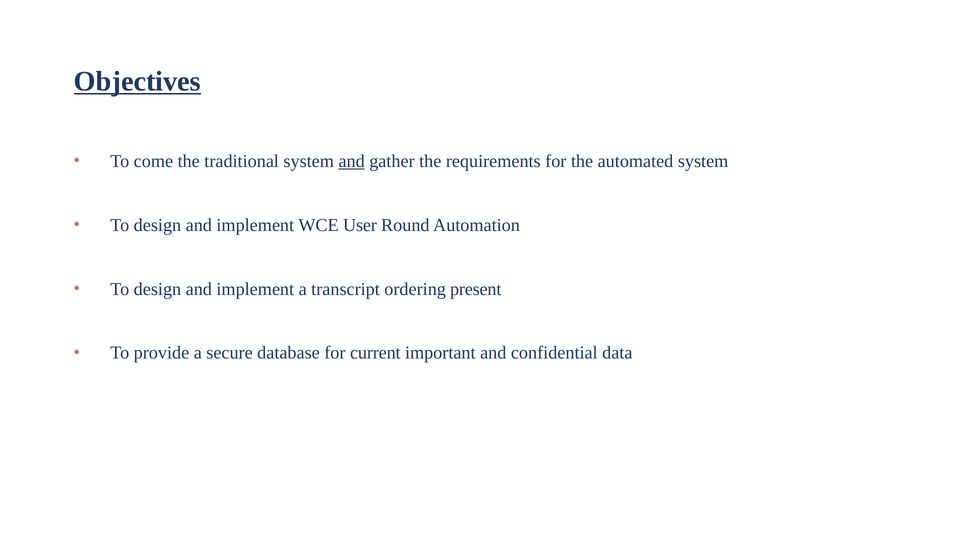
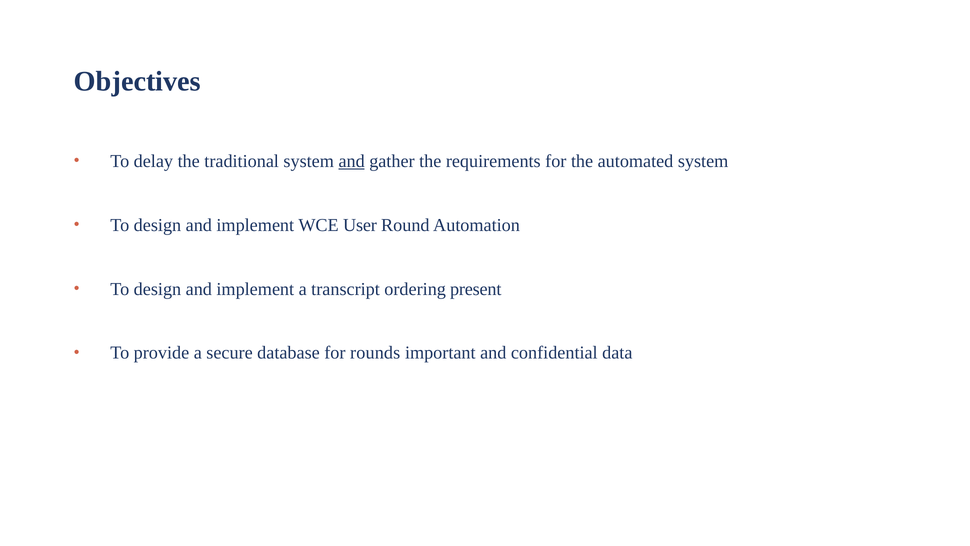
Objectives underline: present -> none
come: come -> delay
current: current -> rounds
